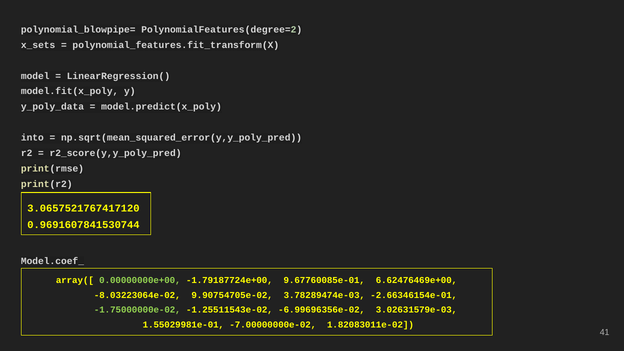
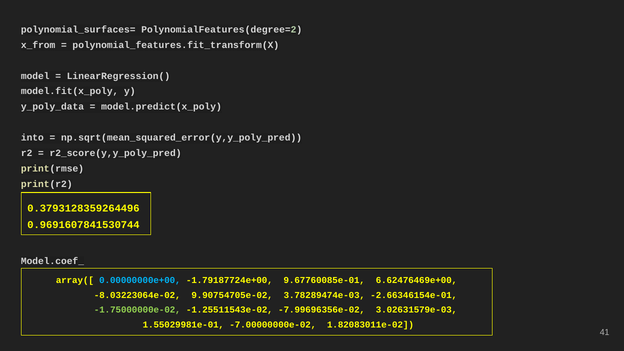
polynomial_blowpipe=: polynomial_blowpipe= -> polynomial_surfaces=
x_sets: x_sets -> x_from
3.0657521767417120: 3.0657521767417120 -> 0.3793128359264496
0.00000000e+00 colour: light green -> light blue
-6.99696356e-02: -6.99696356e-02 -> -7.99696356e-02
